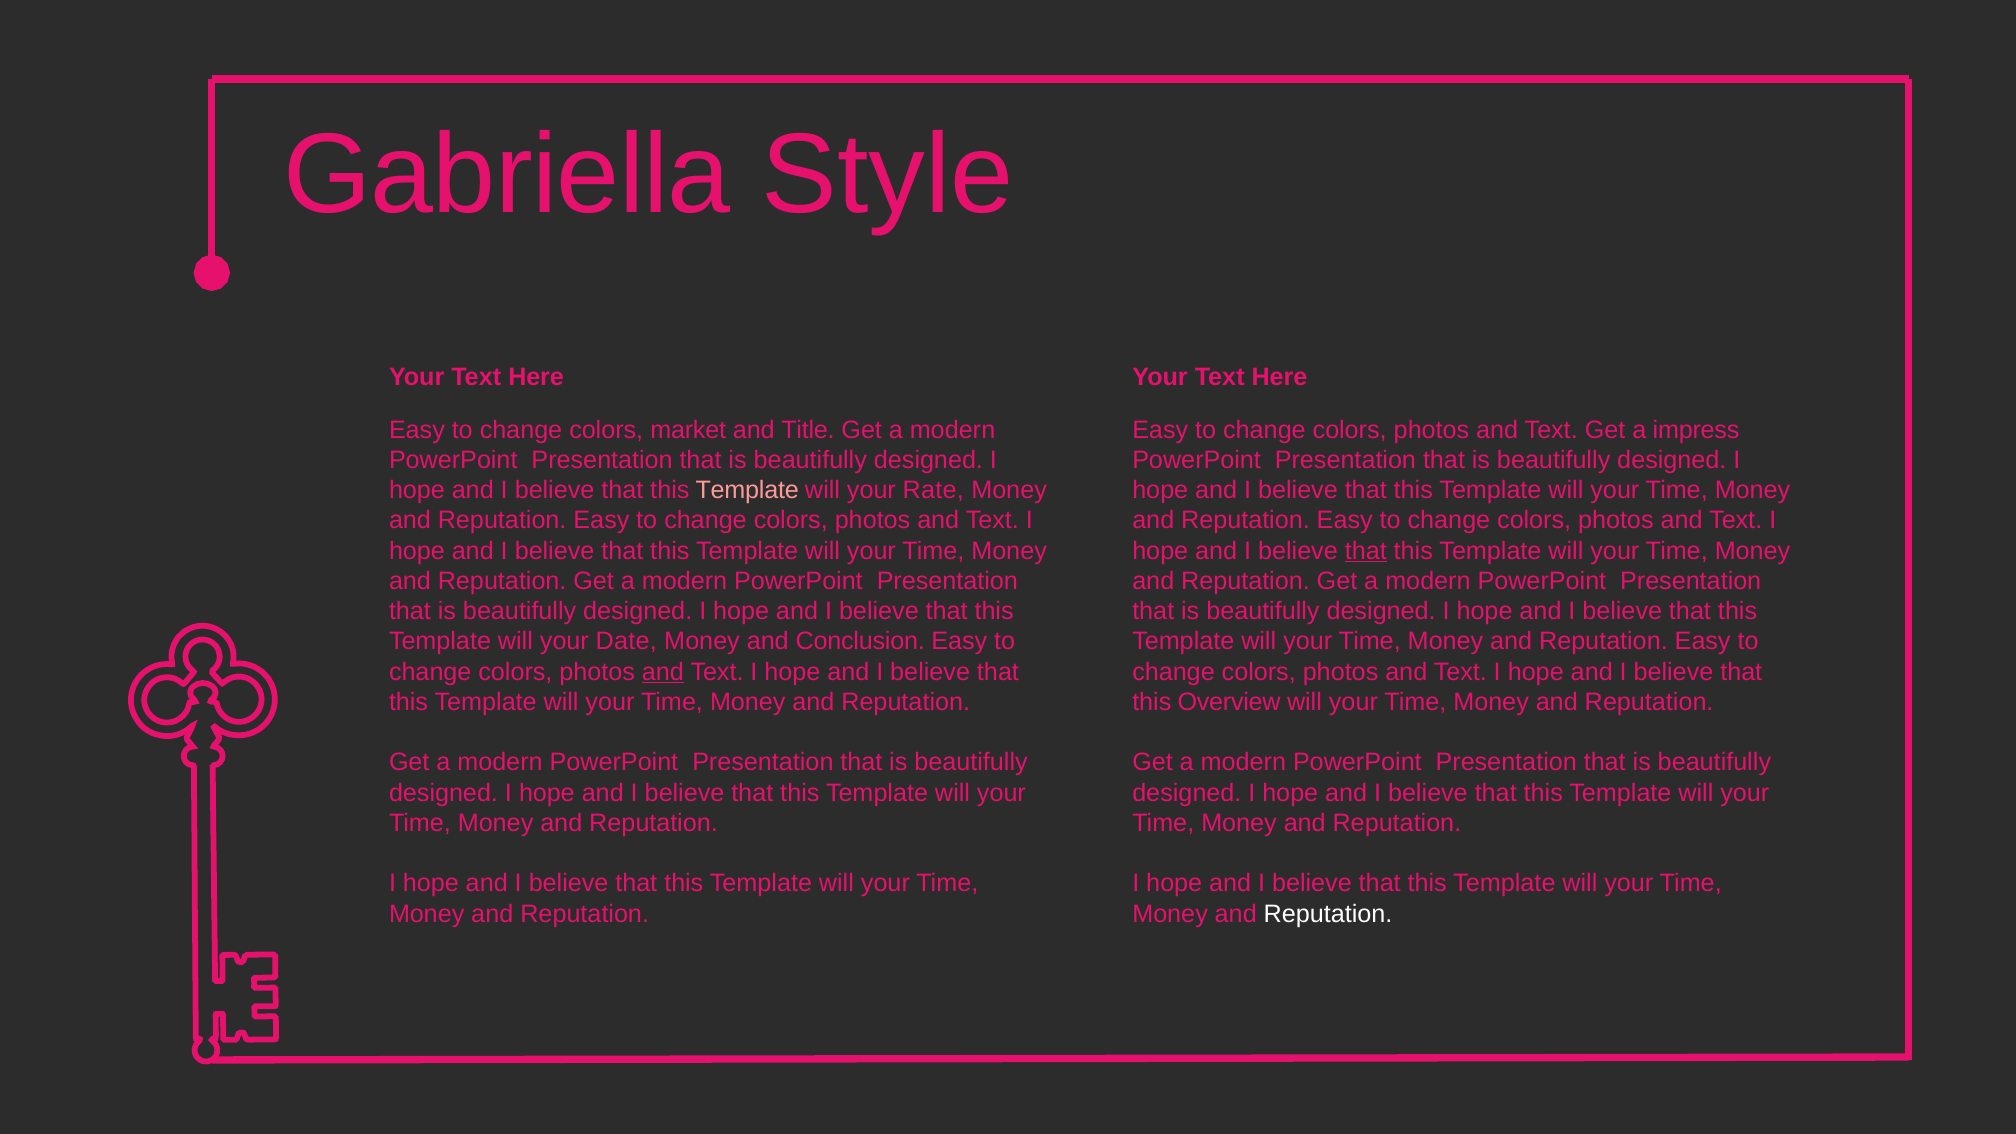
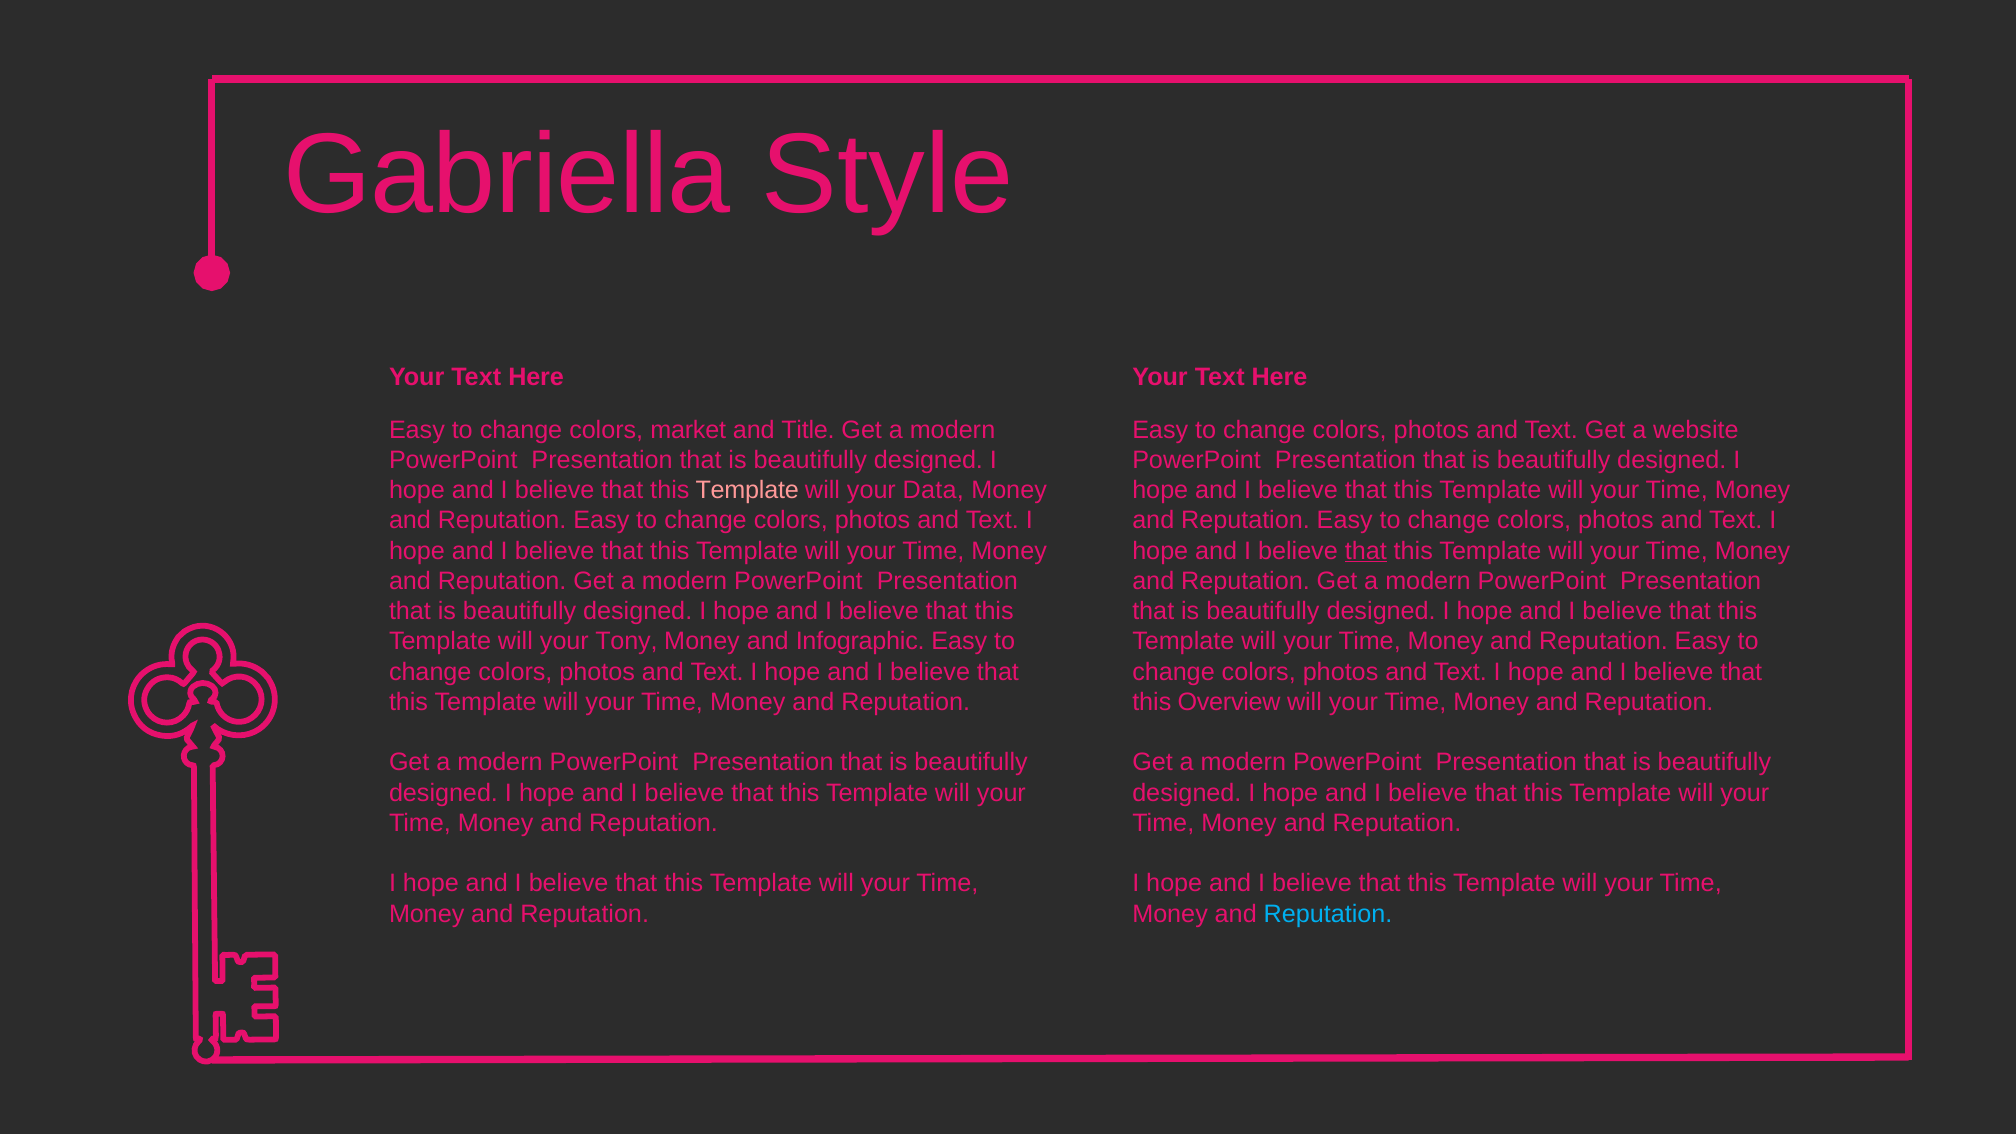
impress: impress -> website
Rate: Rate -> Data
Date: Date -> Tony
Conclusion: Conclusion -> Infographic
and at (663, 672) underline: present -> none
Reputation at (1328, 914) colour: white -> light blue
